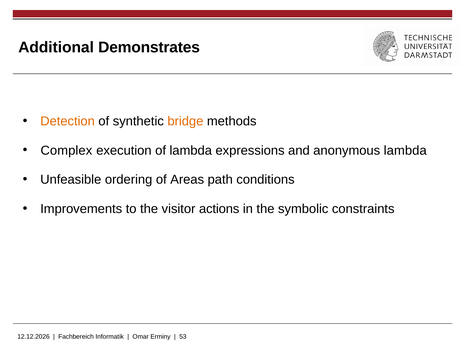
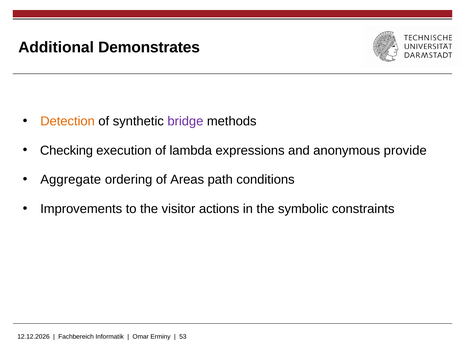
bridge colour: orange -> purple
Complex: Complex -> Checking
anonymous lambda: lambda -> provide
Unfeasible: Unfeasible -> Aggregate
